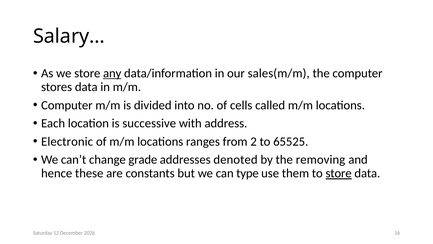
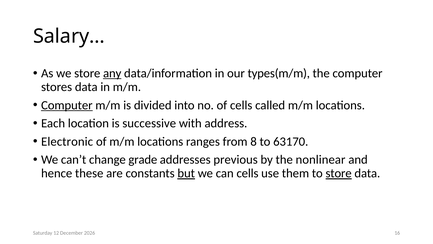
sales(m/m: sales(m/m -> types(m/m
Computer at (67, 105) underline: none -> present
2: 2 -> 8
65525: 65525 -> 63170
denoted: denoted -> previous
removing: removing -> nonlinear
but underline: none -> present
can type: type -> cells
